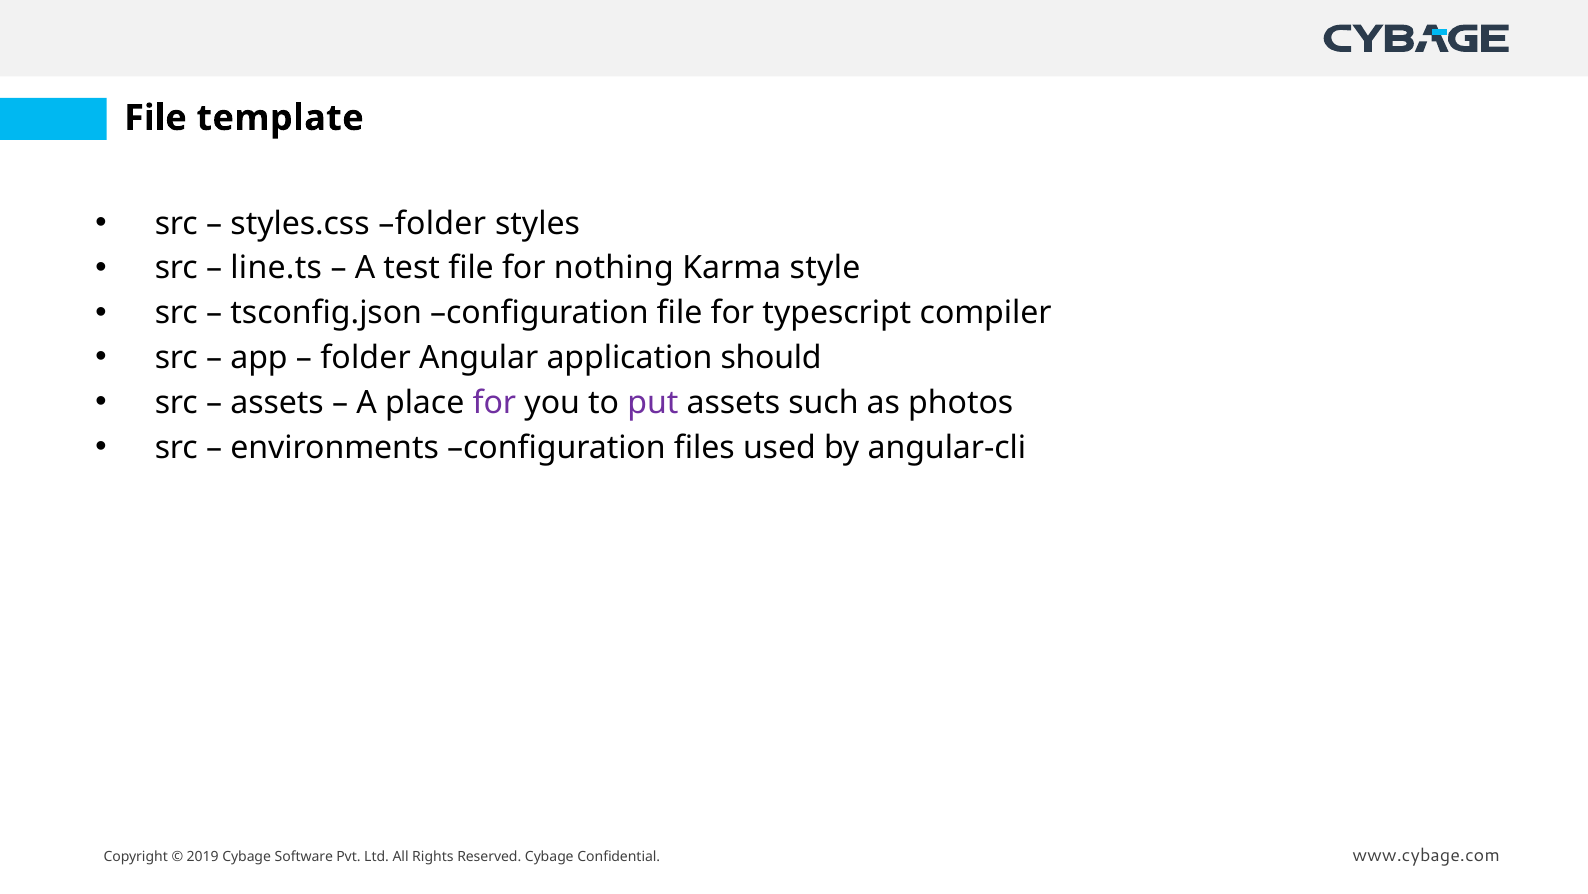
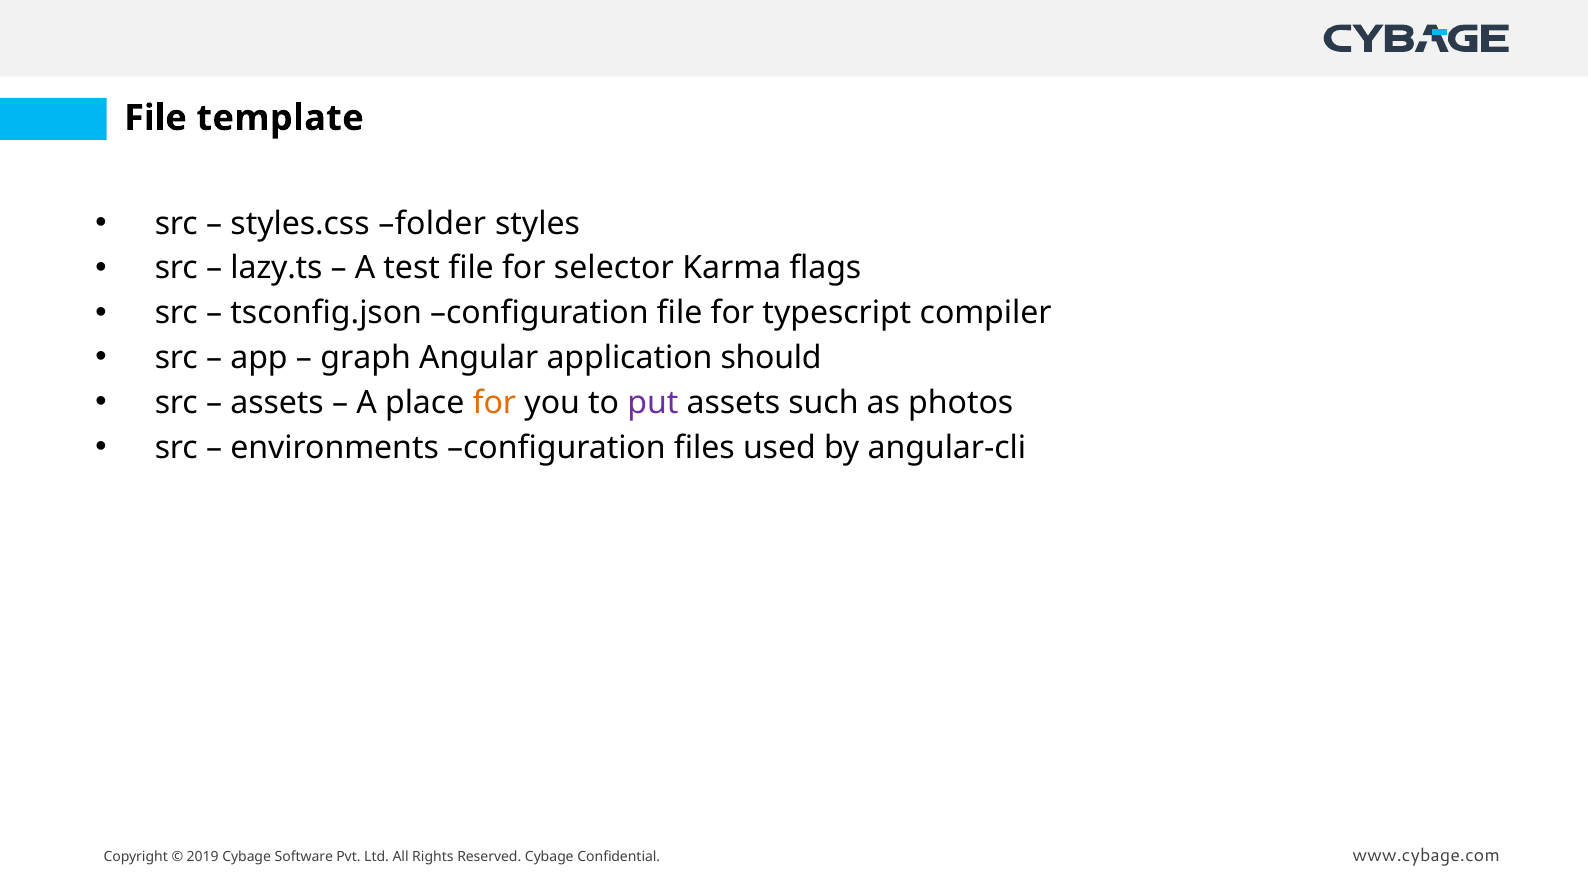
line.ts: line.ts -> lazy.ts
nothing: nothing -> selector
style: style -> flags
folder at (366, 358): folder -> graph
for at (494, 403) colour: purple -> orange
